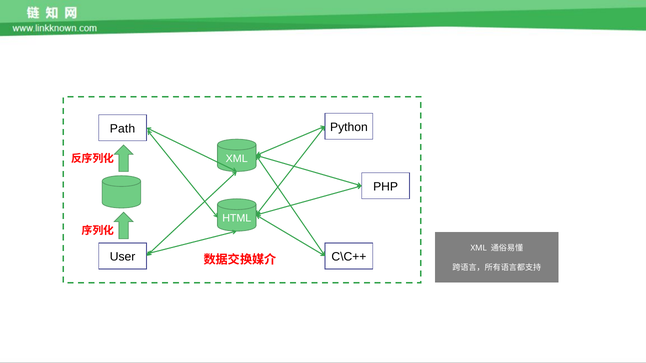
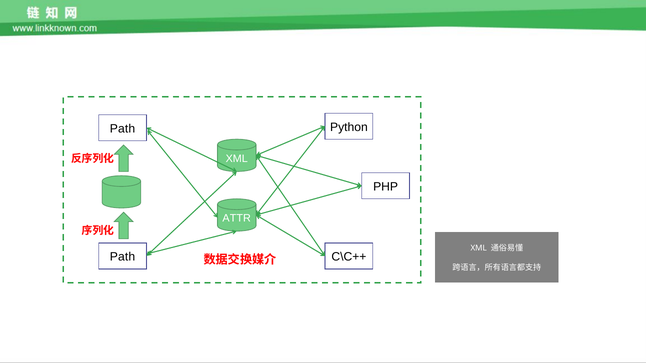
HTML: HTML -> ATTR
User at (123, 257): User -> Path
